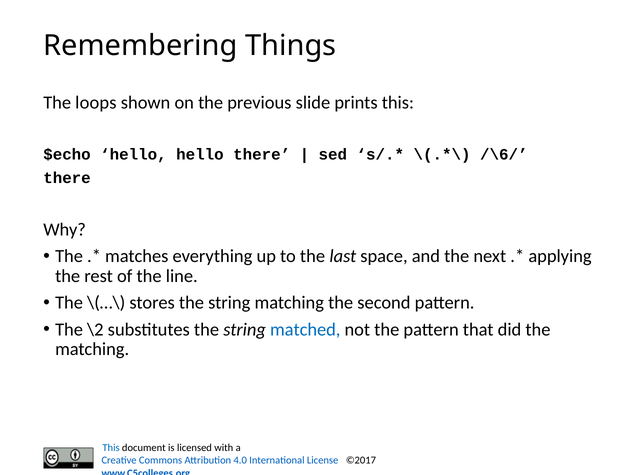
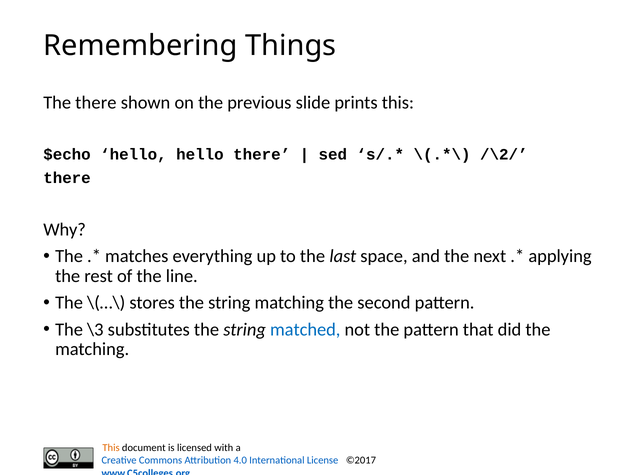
The loops: loops -> there
/\6/: /\6/ -> /\2/
\2: \2 -> \3
This at (111, 447) colour: blue -> orange
